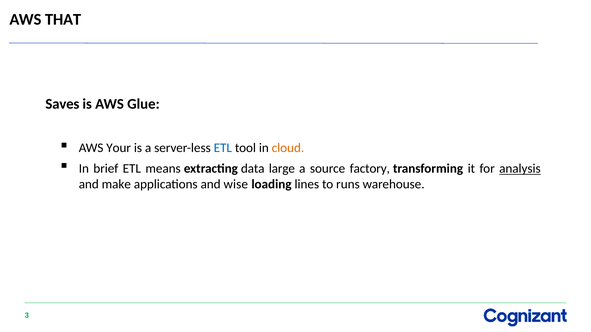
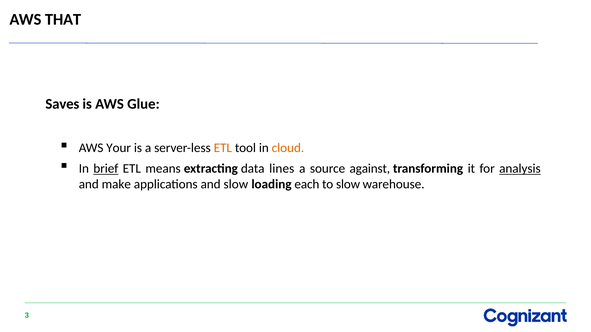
ETL at (223, 148) colour: blue -> orange
brief underline: none -> present
large: large -> lines
factory: factory -> against
and wise: wise -> slow
lines: lines -> each
to runs: runs -> slow
